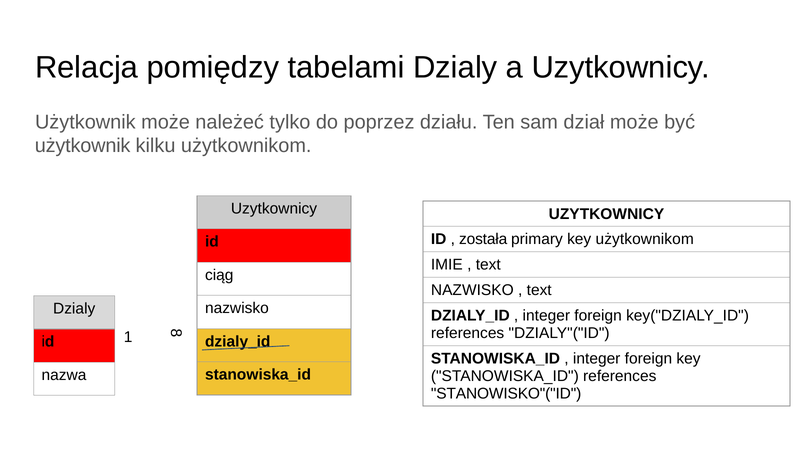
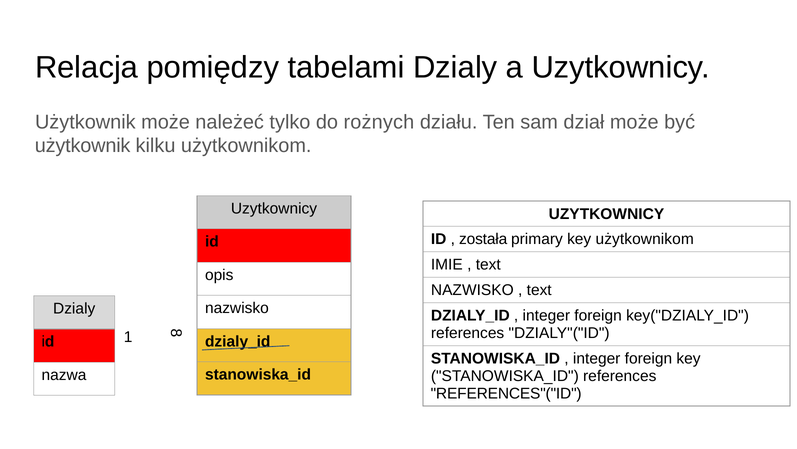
poprzez: poprzez -> rożnych
ciąg: ciąg -> opis
STANOWISKO"("ID: STANOWISKO"("ID -> REFERENCES"("ID
